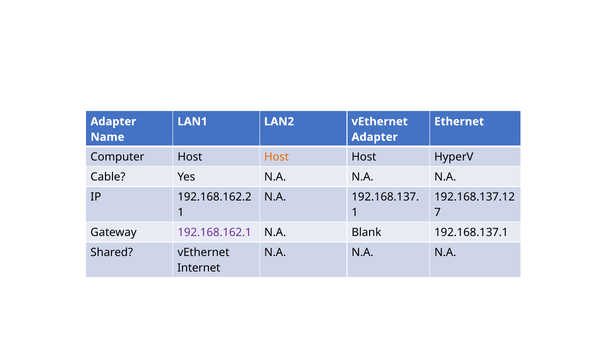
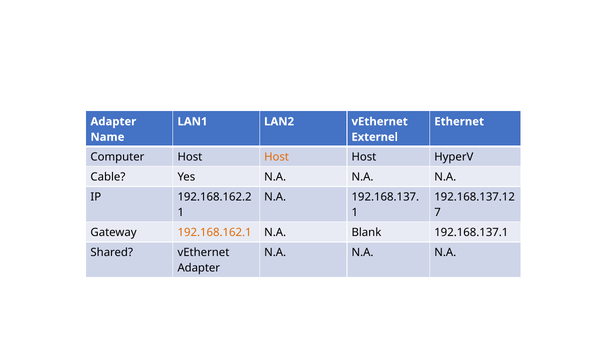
Adapter at (375, 137): Adapter -> Externel
192.168.162.1 colour: purple -> orange
Internet at (199, 268): Internet -> Adapter
